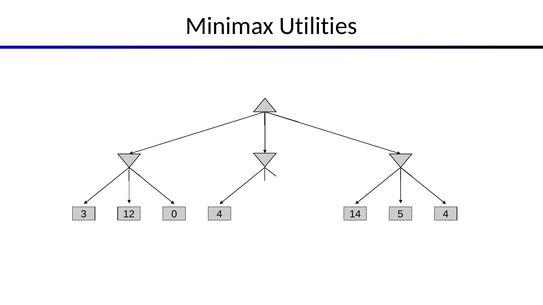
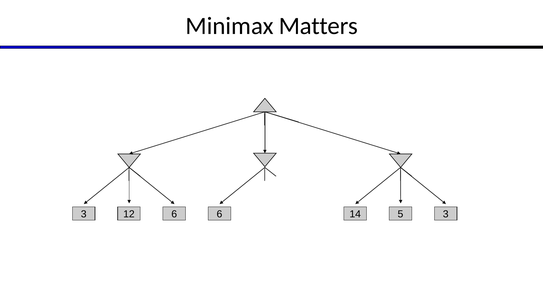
Utilities: Utilities -> Matters
12 0: 0 -> 6
3 4: 4 -> 6
5 4: 4 -> 3
